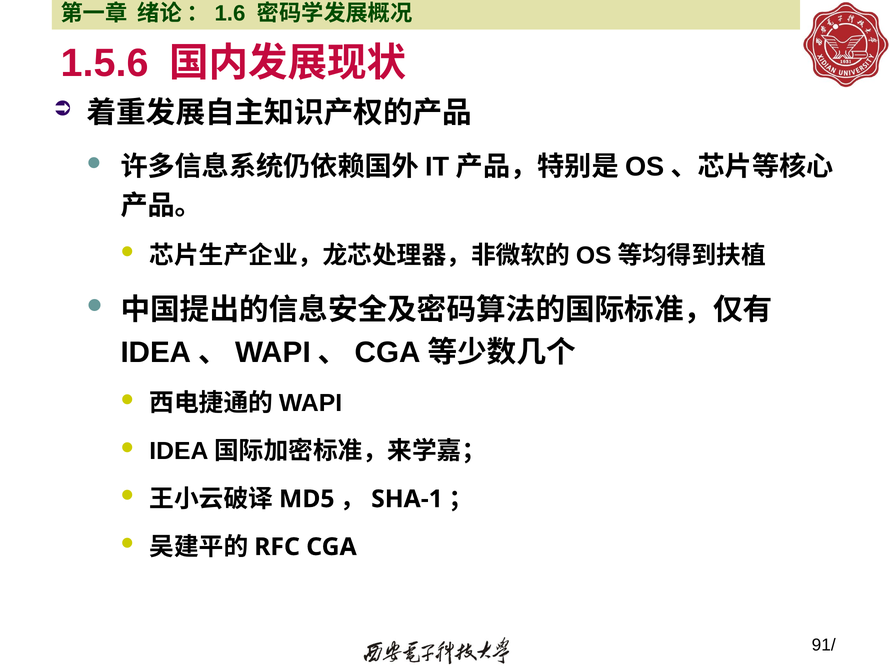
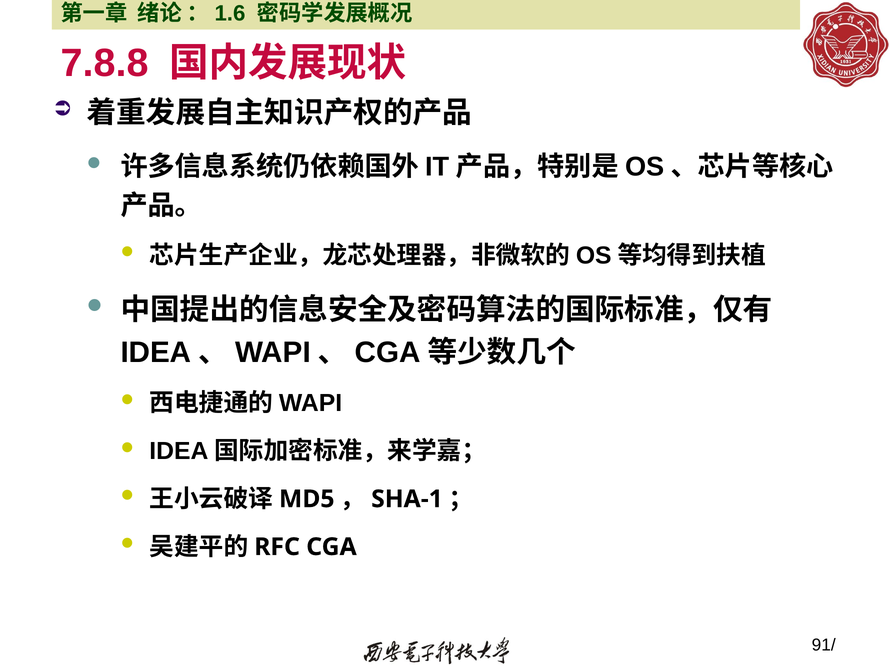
1.5.6: 1.5.6 -> 7.8.8
